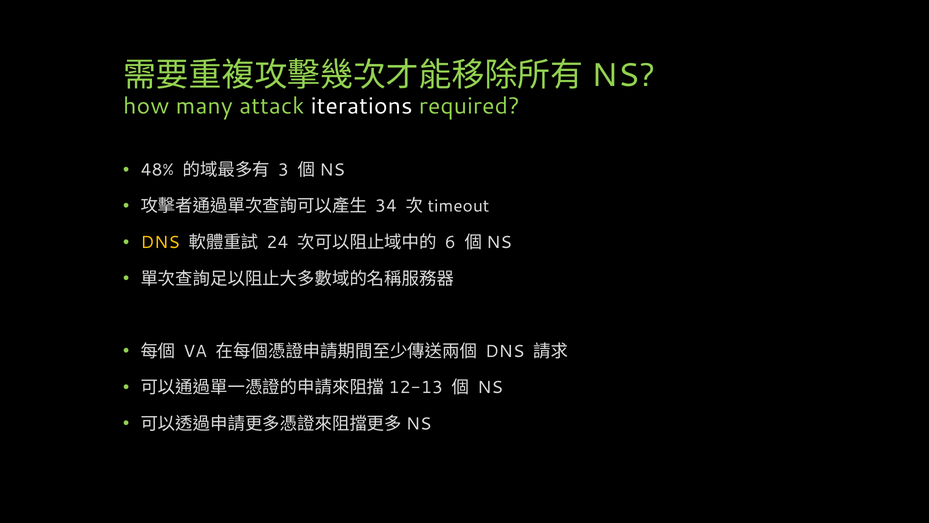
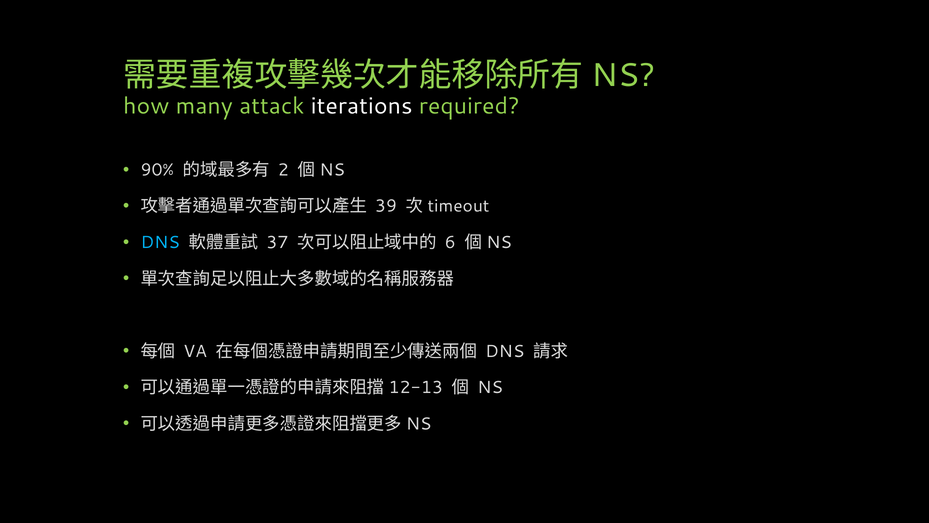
48%: 48% -> 90%
3: 3 -> 2
34: 34 -> 39
DNS at (160, 242) colour: yellow -> light blue
24: 24 -> 37
